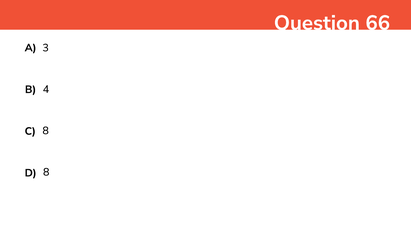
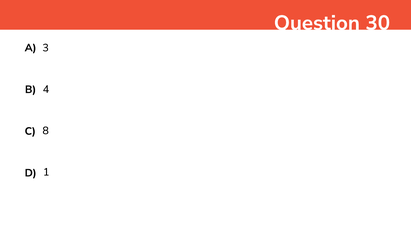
66: 66 -> 30
D 8: 8 -> 1
